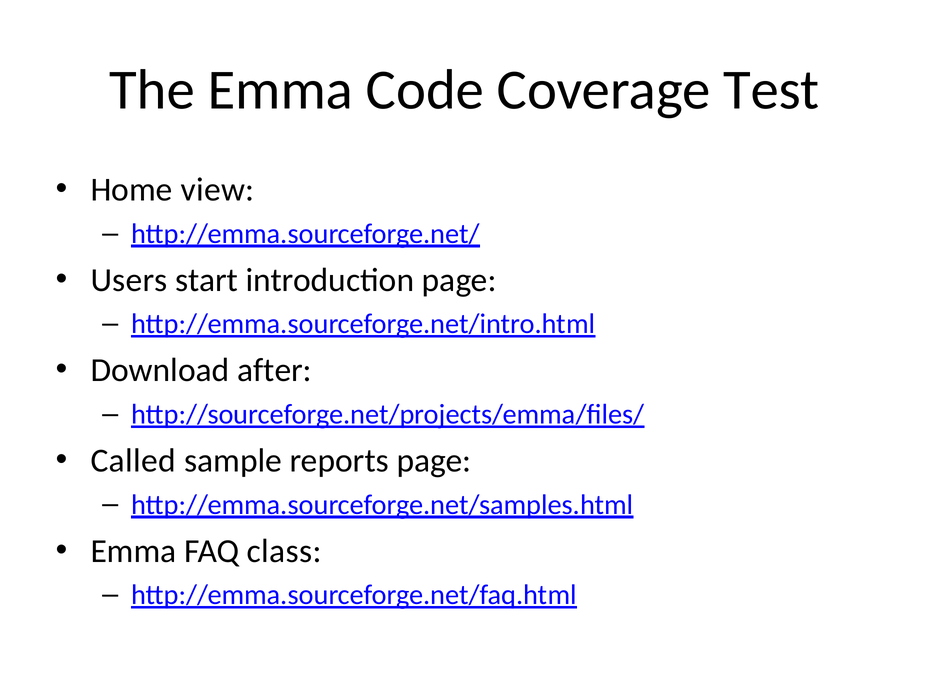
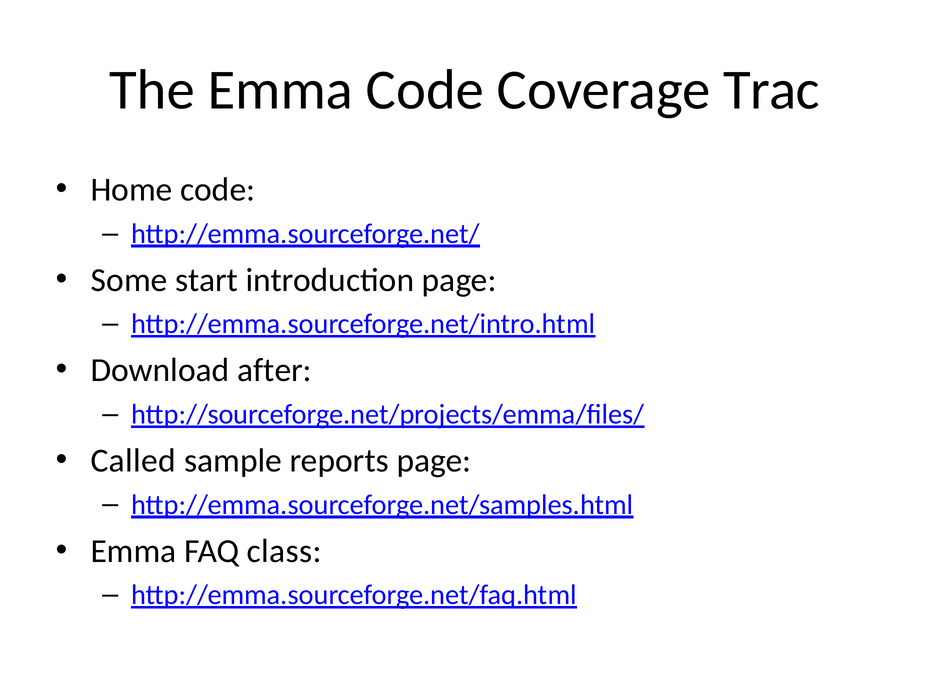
Test: Test -> Trac
Home view: view -> code
Users: Users -> Some
